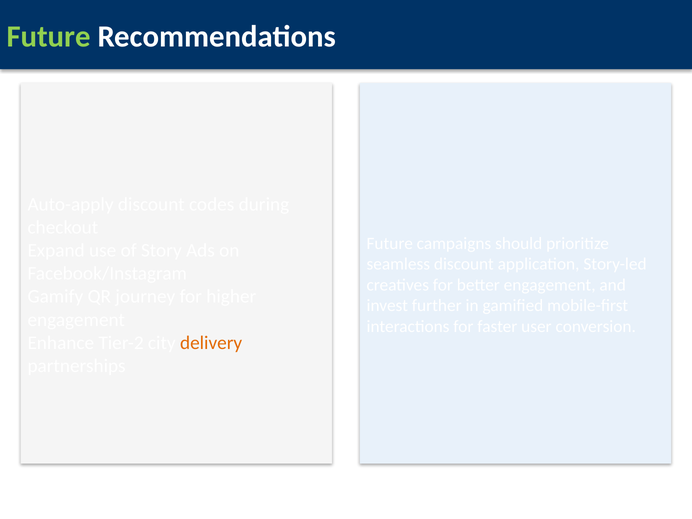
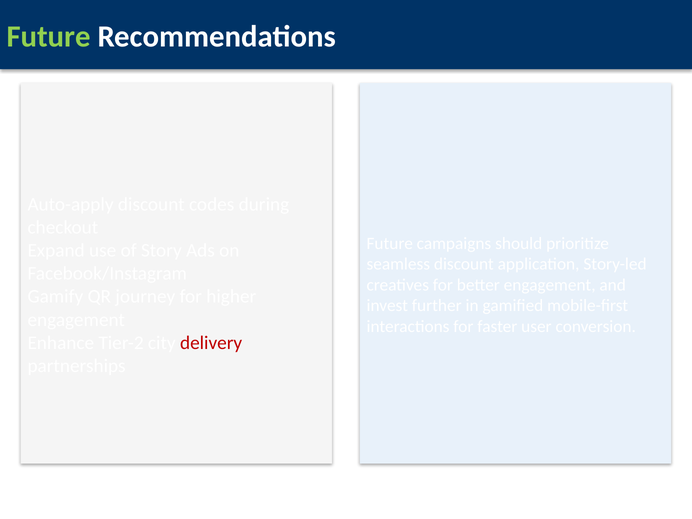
delivery colour: orange -> red
